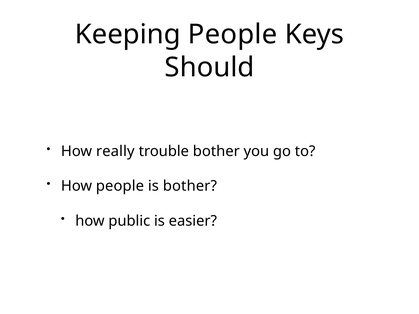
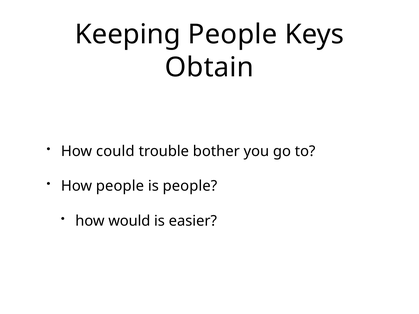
Should: Should -> Obtain
really: really -> could
is bother: bother -> people
public: public -> would
